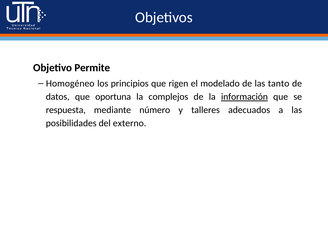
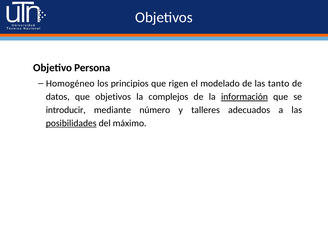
Permite: Permite -> Persona
que oportuna: oportuna -> objetivos
respuesta: respuesta -> introducir
posibilidades underline: none -> present
externo: externo -> máximo
